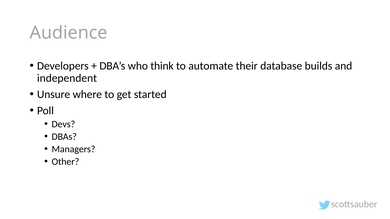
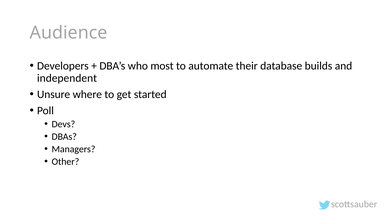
think: think -> most
